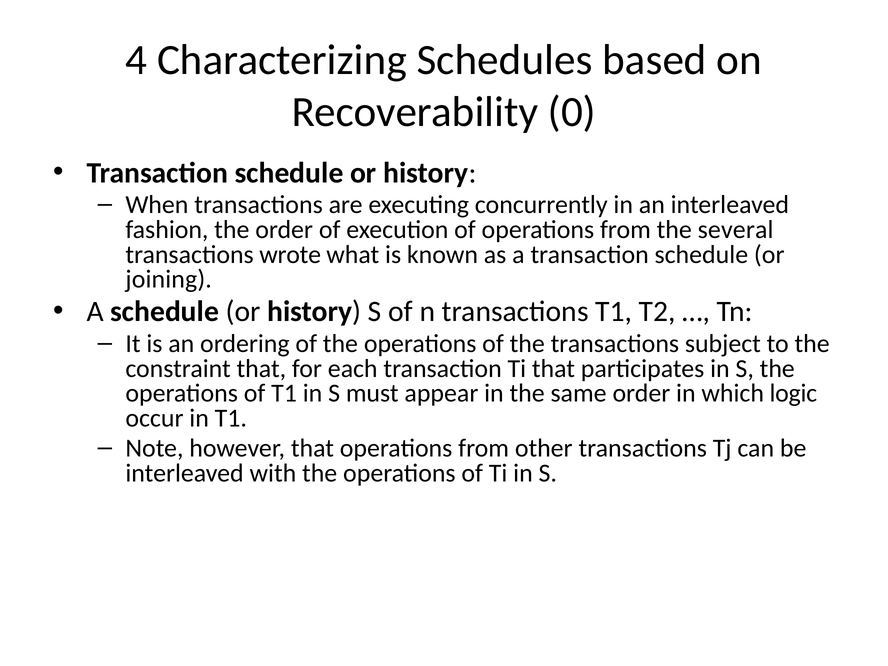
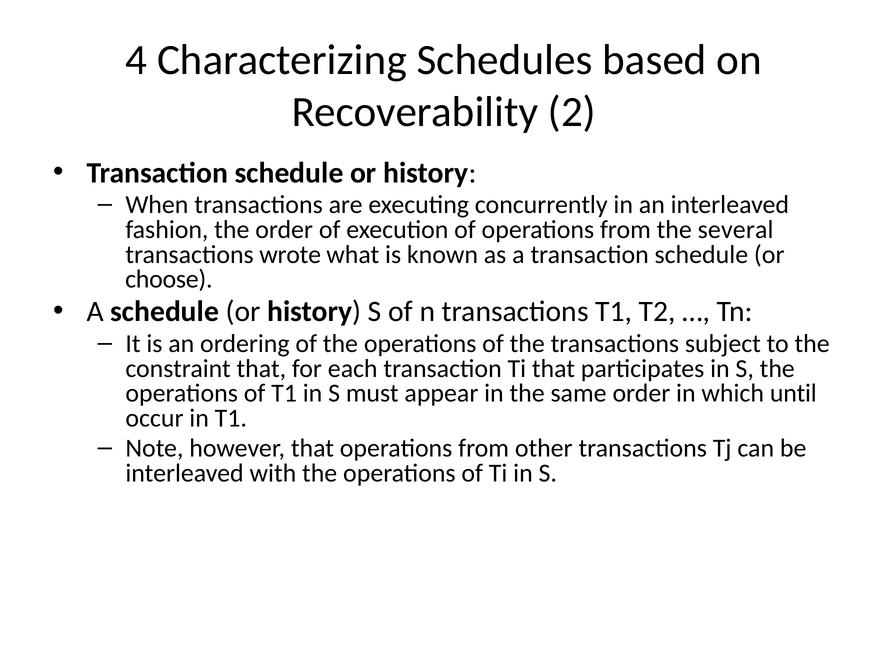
0: 0 -> 2
joining: joining -> choose
logic: logic -> until
